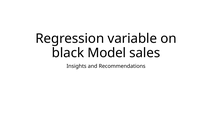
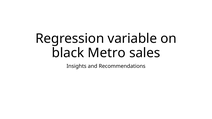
Model: Model -> Metro
